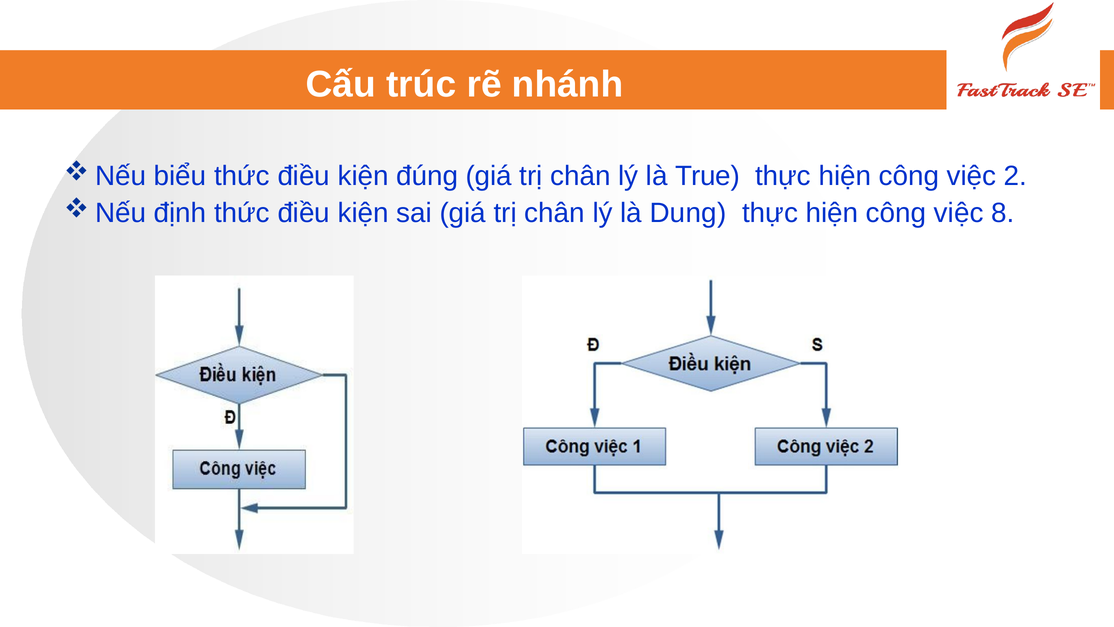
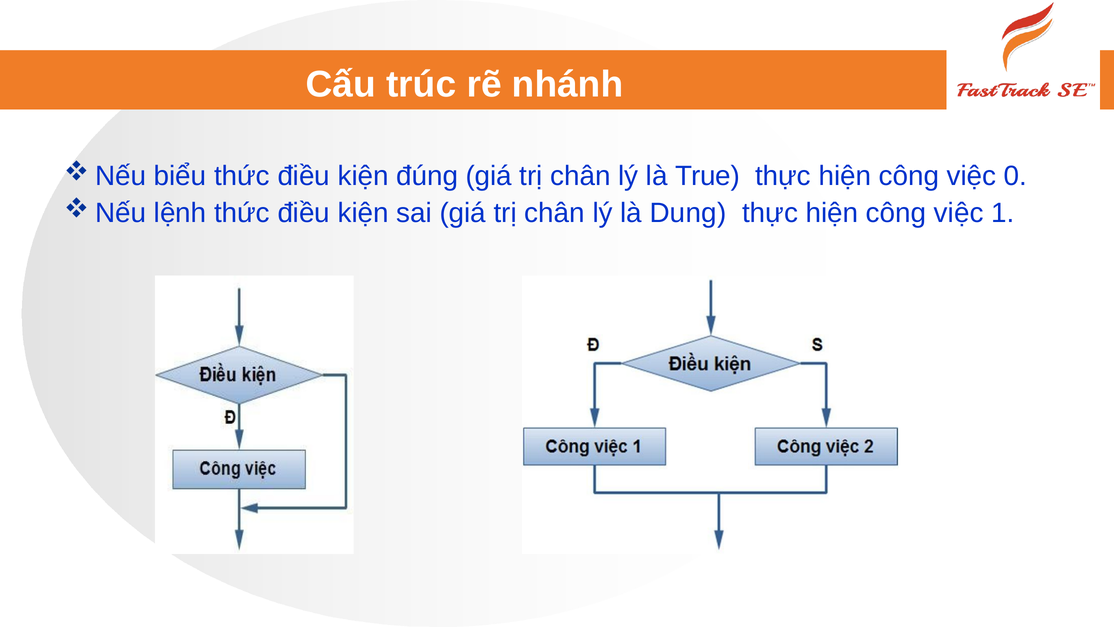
2: 2 -> 0
định: định -> lệnh
8: 8 -> 1
